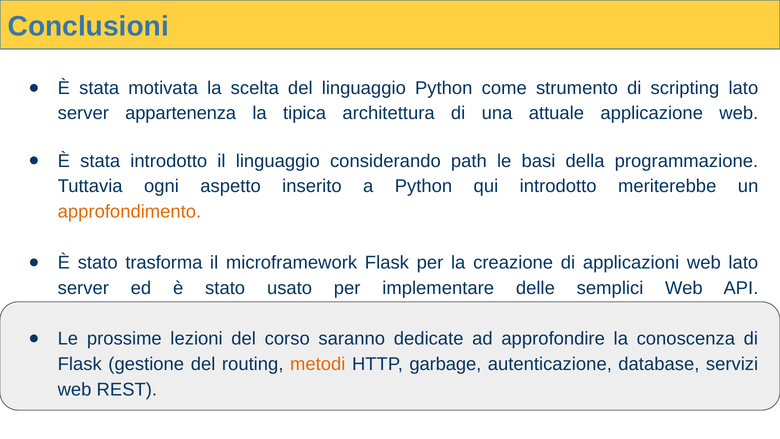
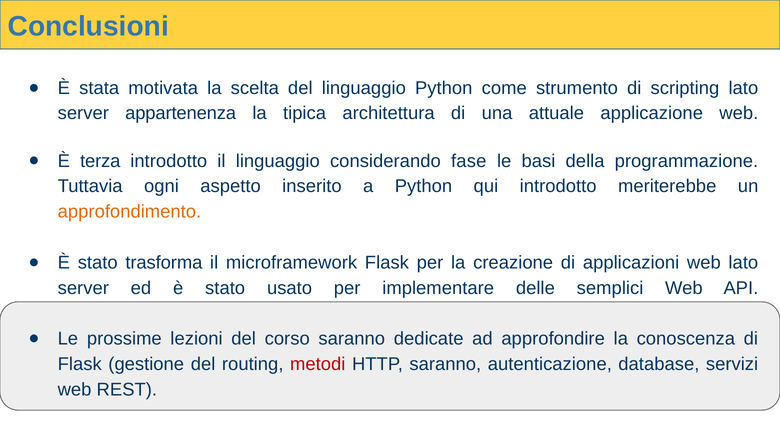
stata at (100, 161): stata -> terza
path: path -> fase
metodi colour: orange -> red
HTTP garbage: garbage -> saranno
